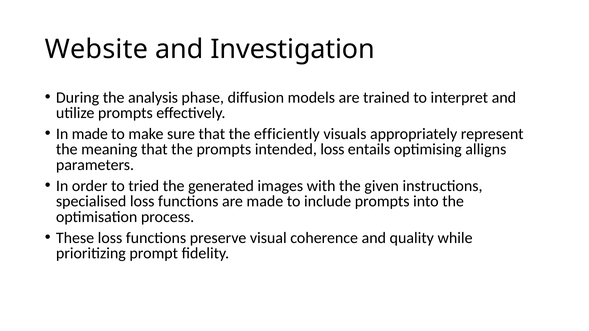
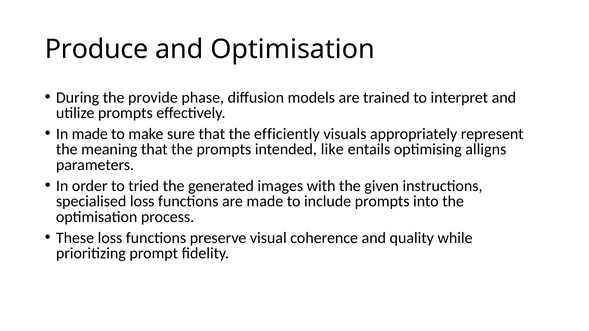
Website: Website -> Produce
and Investigation: Investigation -> Optimisation
analysis: analysis -> provide
intended loss: loss -> like
